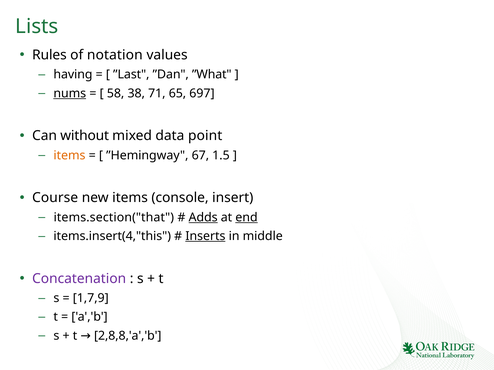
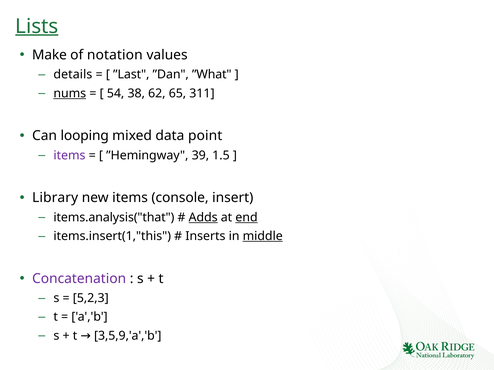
Lists underline: none -> present
Rules: Rules -> Make
having: having -> details
58: 58 -> 54
71: 71 -> 62
697: 697 -> 311
without: without -> looping
items at (69, 156) colour: orange -> purple
67: 67 -> 39
Course: Course -> Library
items.section("that: items.section("that -> items.analysis("that
items.insert(4,"this: items.insert(4,"this -> items.insert(1,"this
Inserts underline: present -> none
middle underline: none -> present
1,7,9: 1,7,9 -> 5,2,3
2,8,8,'a','b: 2,8,8,'a','b -> 3,5,9,'a','b
